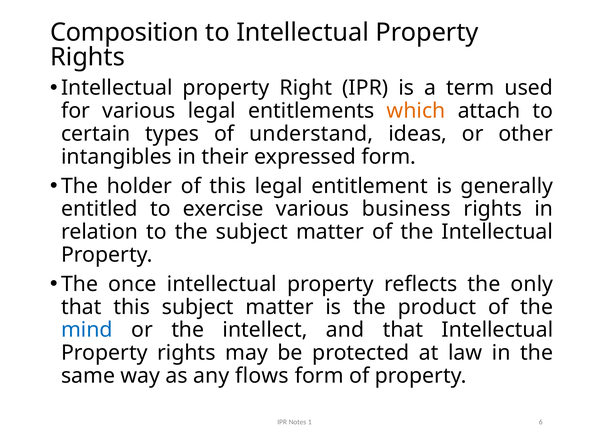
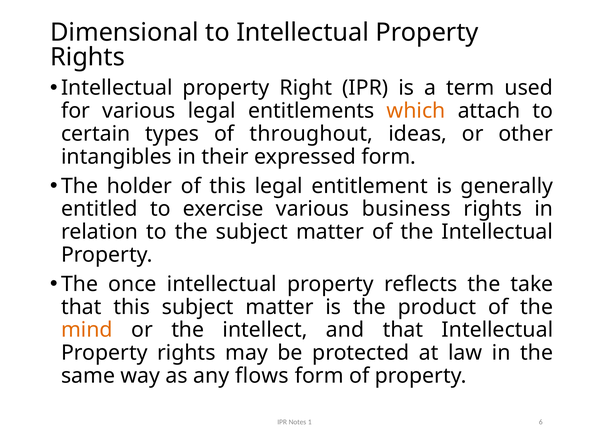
Composition: Composition -> Dimensional
understand: understand -> throughout
only: only -> take
mind colour: blue -> orange
